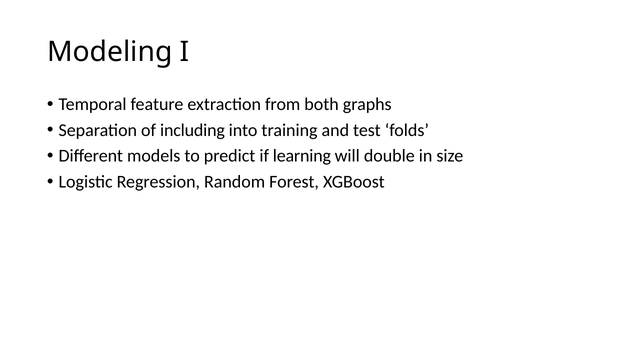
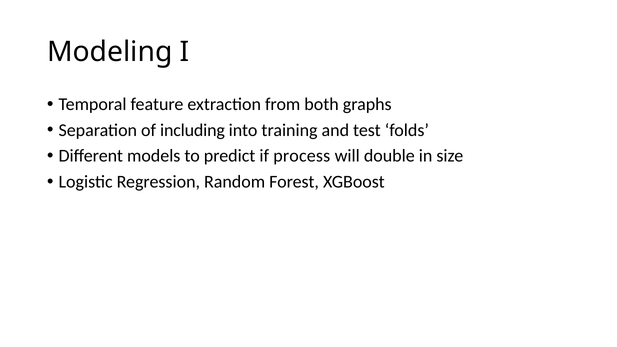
learning: learning -> process
